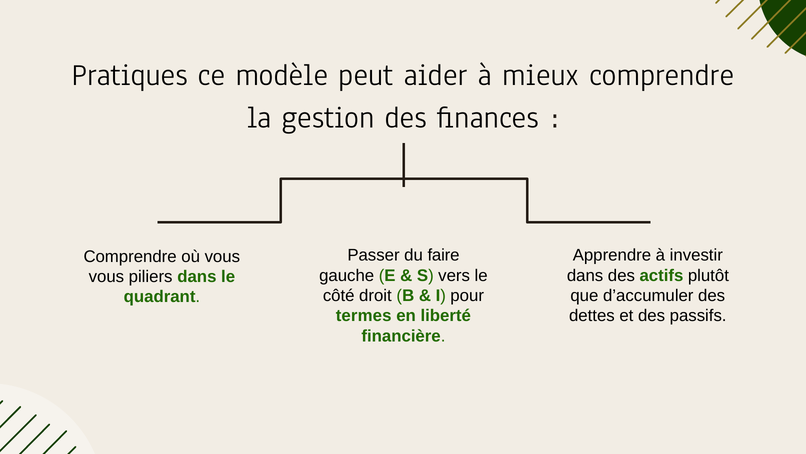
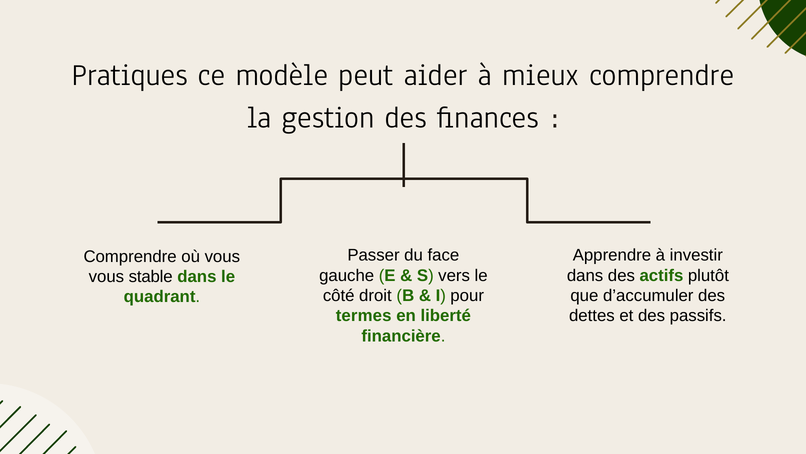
faire: faire -> face
piliers: piliers -> stable
